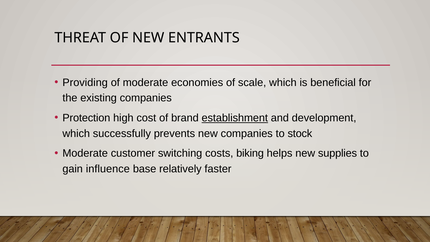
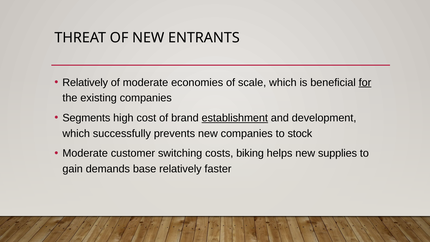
Providing at (85, 82): Providing -> Relatively
for underline: none -> present
Protection: Protection -> Segments
influence: influence -> demands
